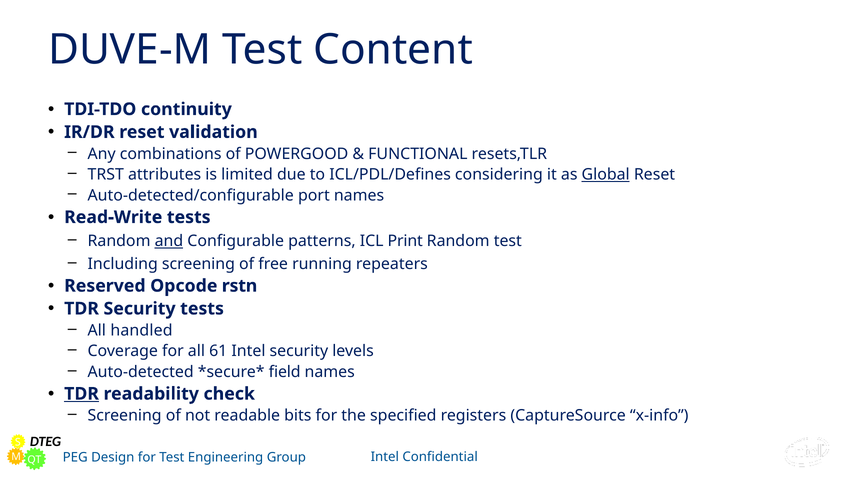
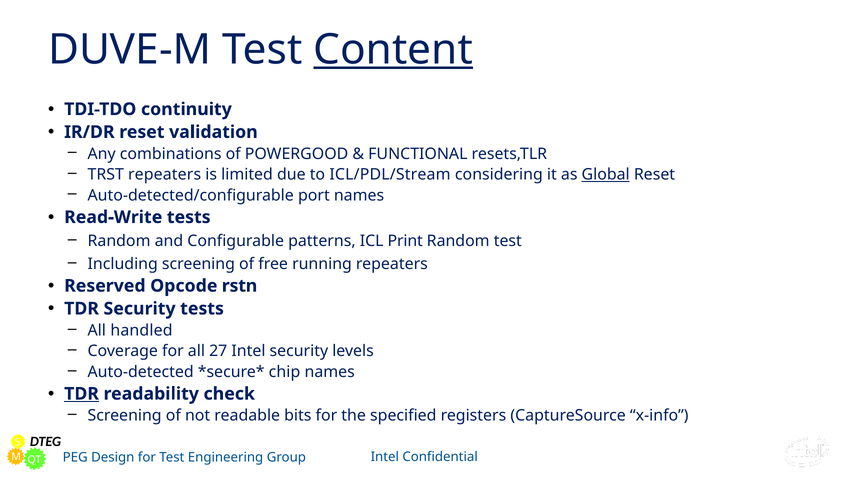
Content underline: none -> present
TRST attributes: attributes -> repeaters
ICL/PDL/Defines: ICL/PDL/Defines -> ICL/PDL/Stream
and underline: present -> none
61: 61 -> 27
field: field -> chip
